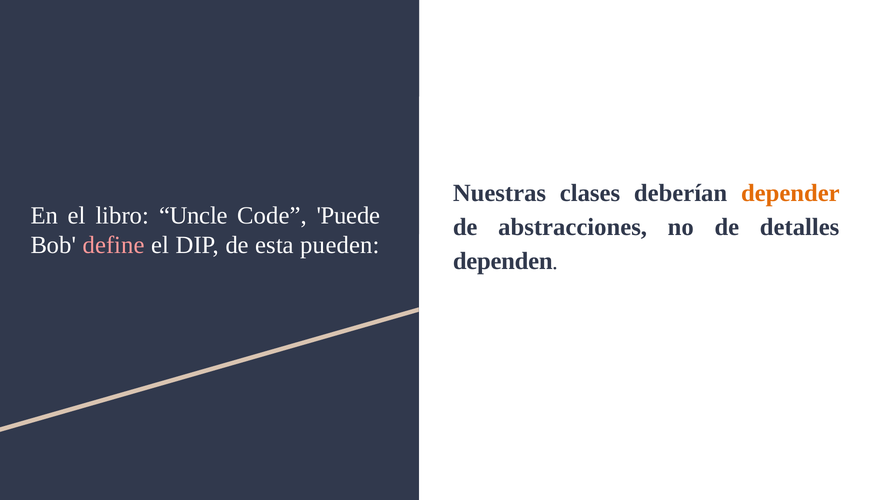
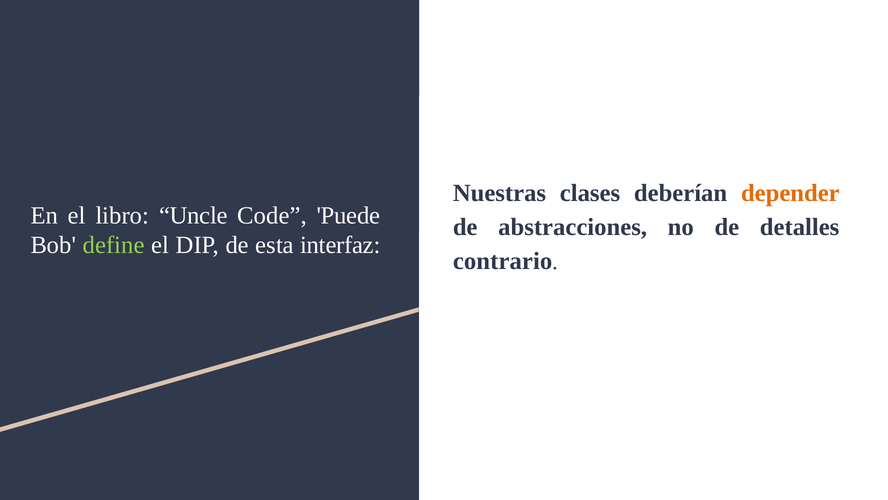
define colour: pink -> light green
pueden: pueden -> interfaz
dependen: dependen -> contrario
